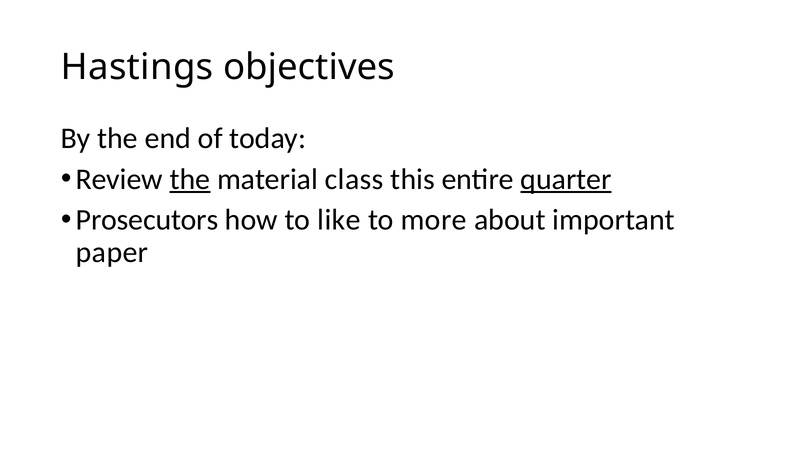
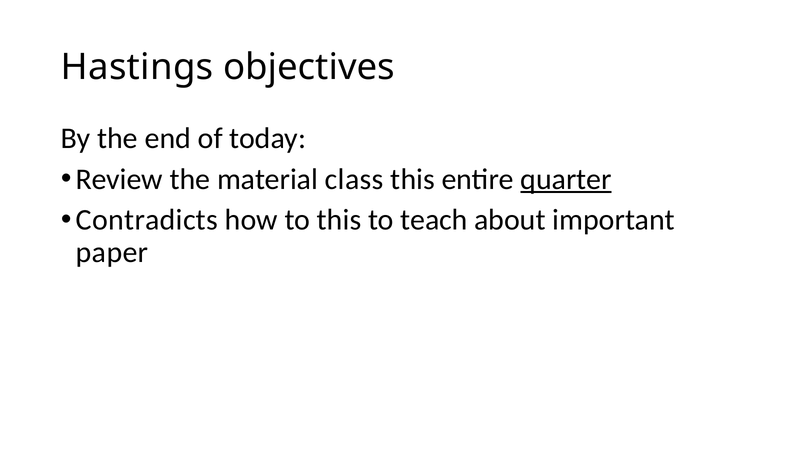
the at (190, 179) underline: present -> none
Prosecutors: Prosecutors -> Contradicts
to like: like -> this
more: more -> teach
